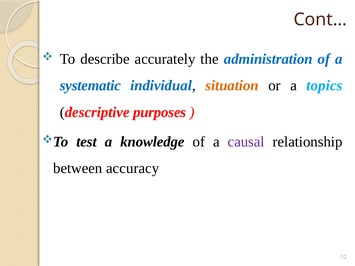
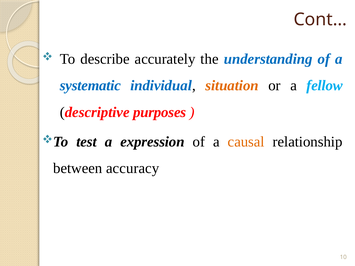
administration: administration -> understanding
topics: topics -> fellow
knowledge: knowledge -> expression
causal colour: purple -> orange
